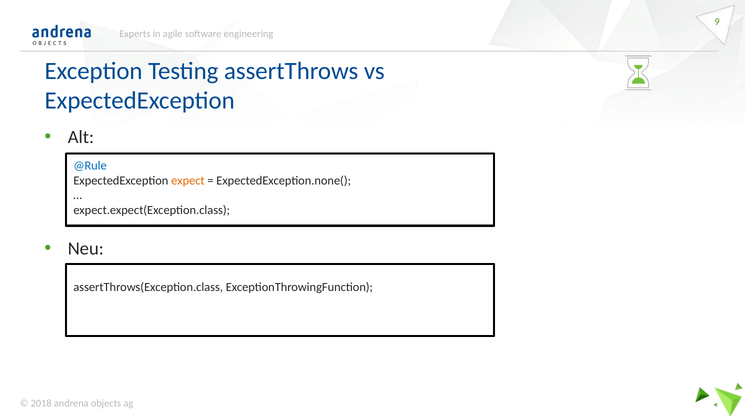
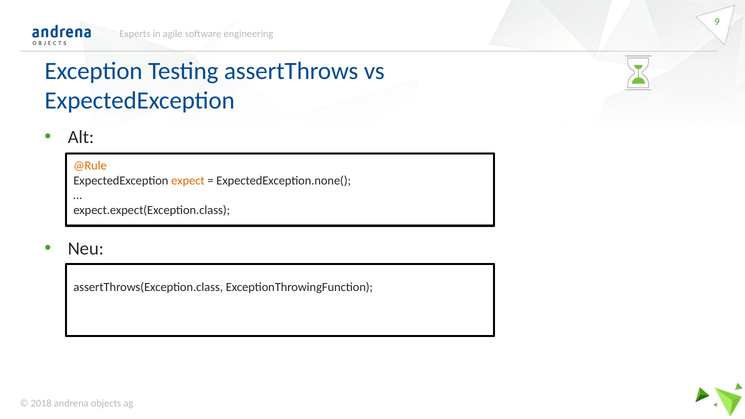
@Rule colour: blue -> orange
